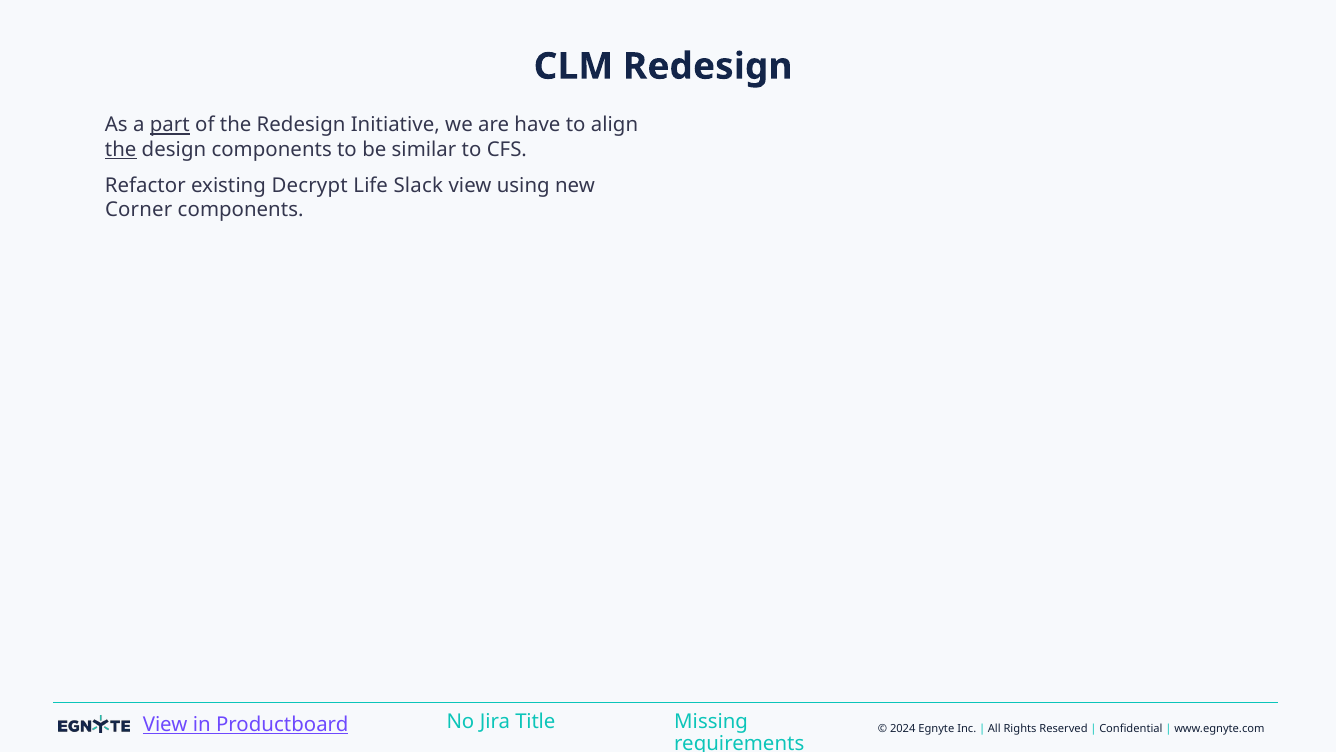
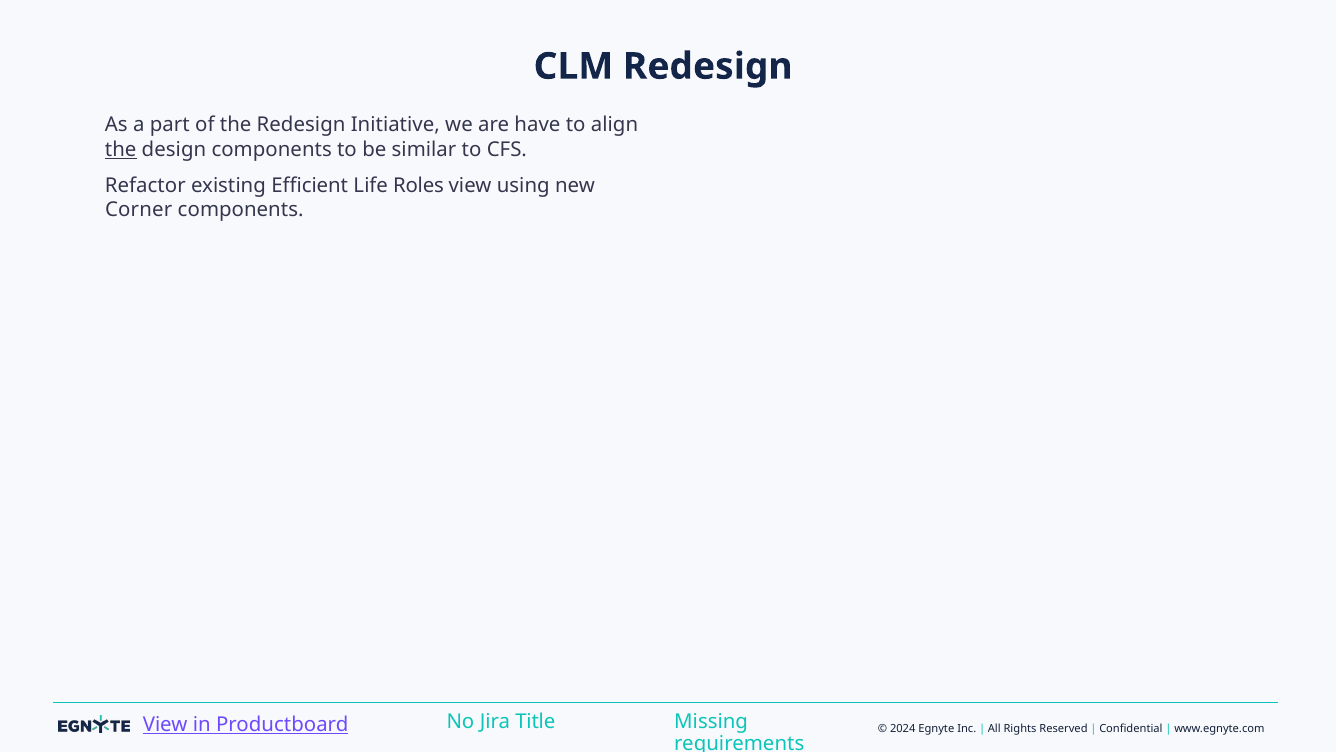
part underline: present -> none
Decrypt: Decrypt -> Efficient
Slack: Slack -> Roles
